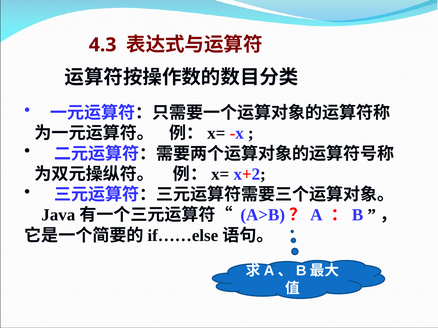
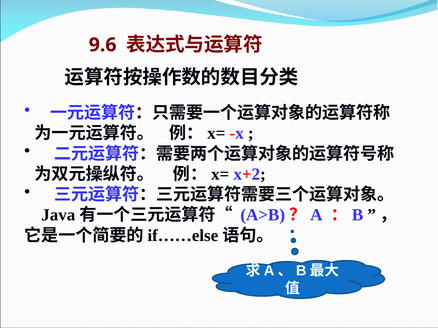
4.3: 4.3 -> 9.6
